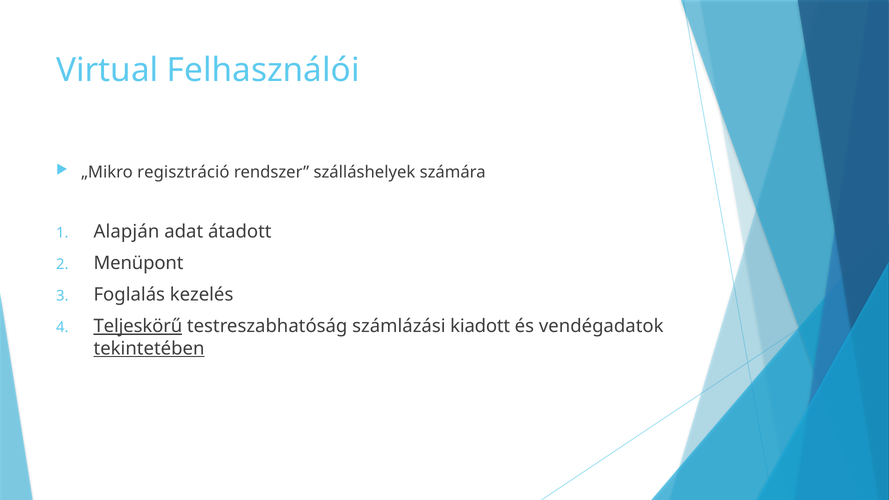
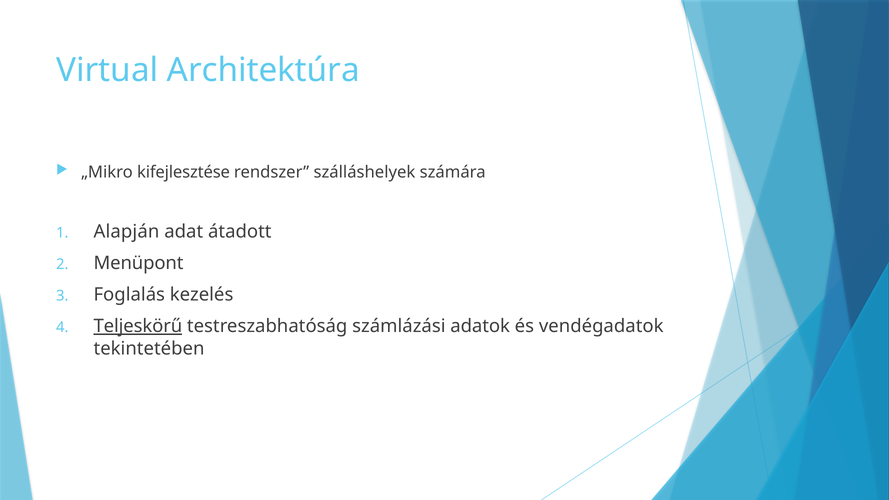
Felhasználói: Felhasználói -> Architektúra
regisztráció: regisztráció -> kifejlesztése
kiadott: kiadott -> adatok
tekintetében underline: present -> none
